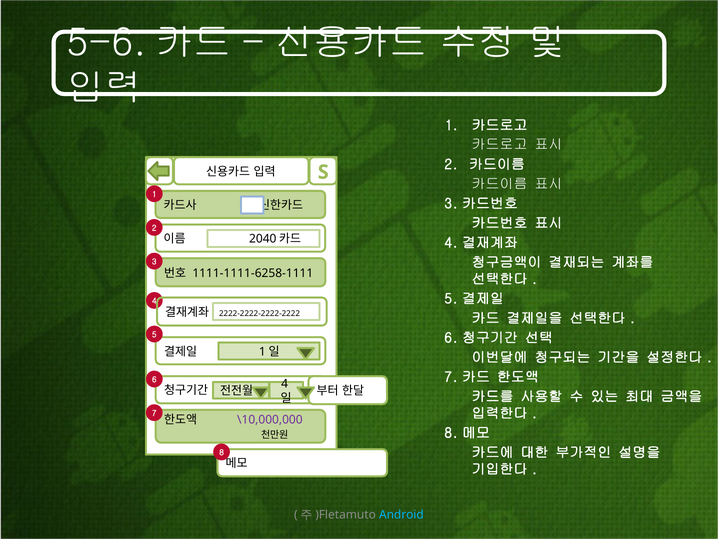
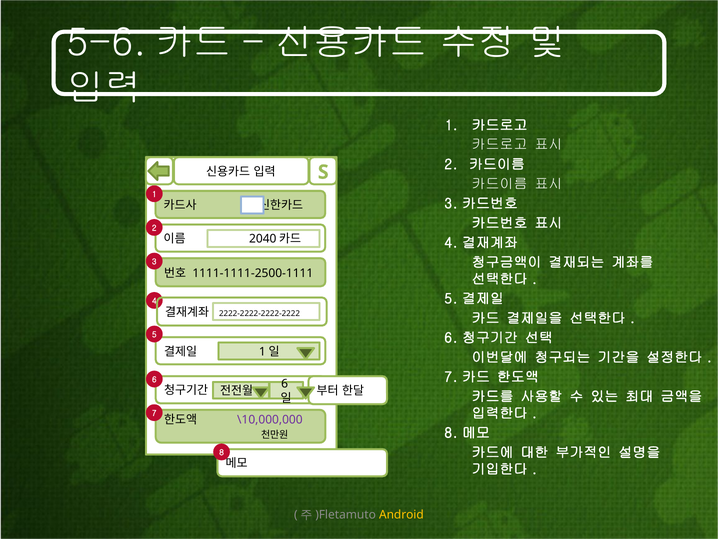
1111-1111-6258-1111: 1111-1111-6258-1111 -> 1111-1111-2500-1111
4 at (285, 383): 4 -> 6
Android colour: light blue -> yellow
